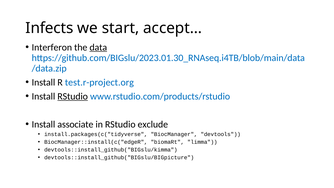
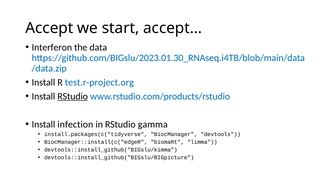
Infects: Infects -> Accept
data underline: present -> none
associate: associate -> infection
exclude: exclude -> gamma
